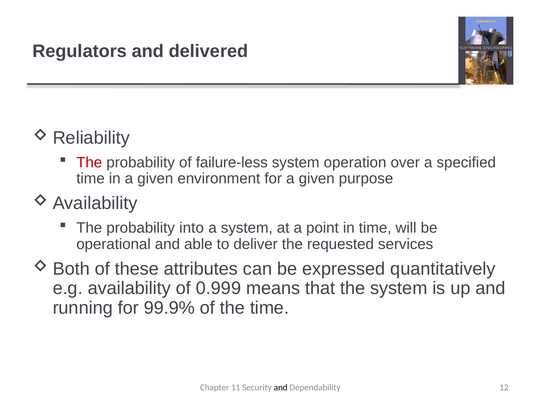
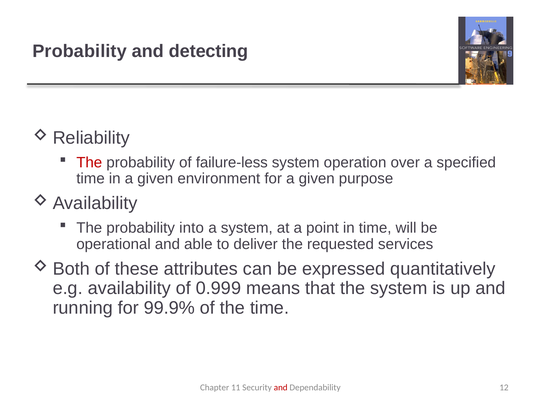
Regulators at (80, 51): Regulators -> Probability
delivered: delivered -> detecting
and at (281, 387) colour: black -> red
